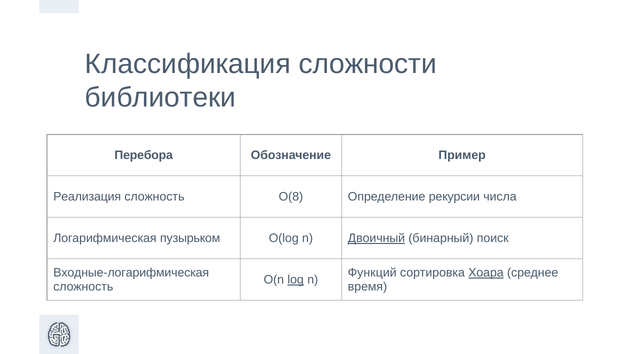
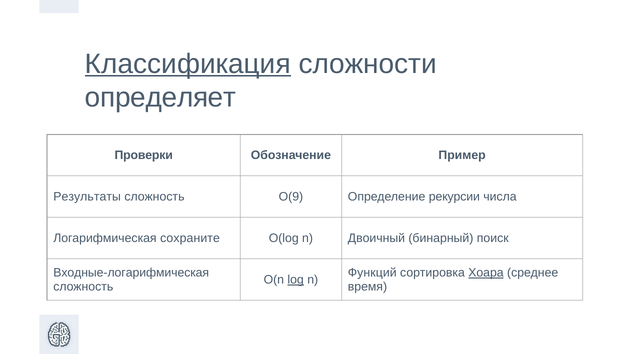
Классификация underline: none -> present
библиотеки: библиотеки -> определяет
Перебора: Перебора -> Проверки
Реализация: Реализация -> Результаты
O(8: O(8 -> O(9
пузырьком: пузырьком -> сохраните
Двоичный underline: present -> none
